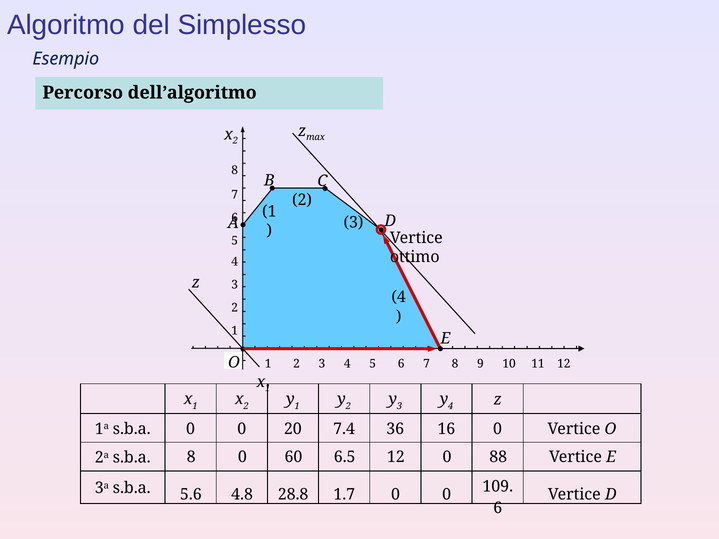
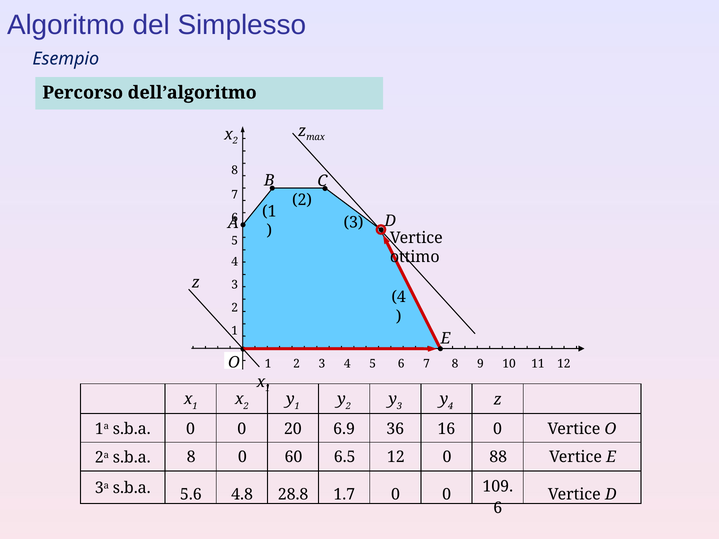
7.4: 7.4 -> 6.9
